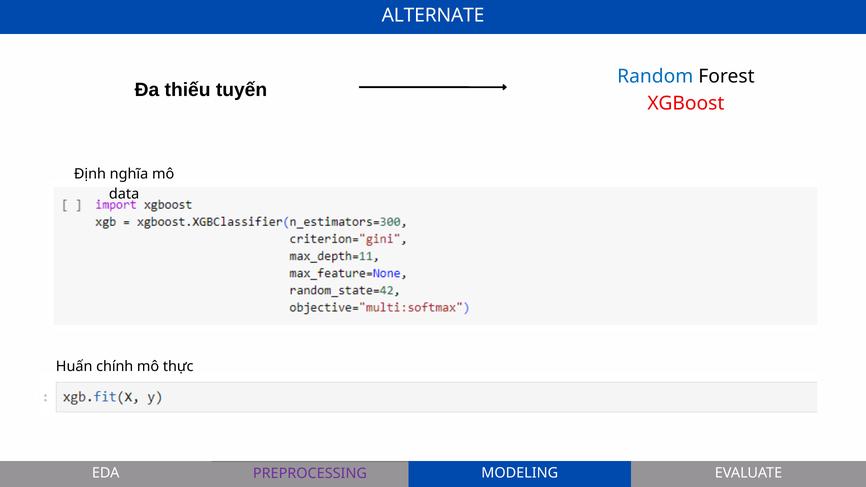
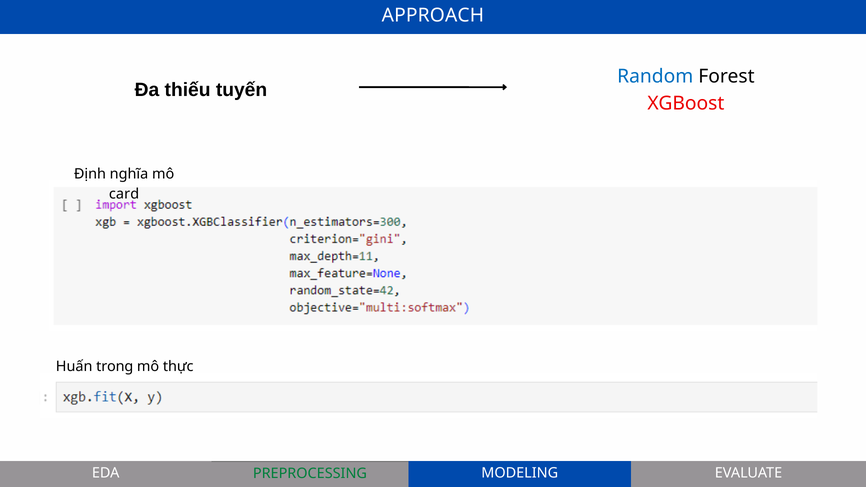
ALTERNATE: ALTERNATE -> APPROACH
data: data -> card
chính: chính -> trong
PREPROCESSING colour: purple -> green
